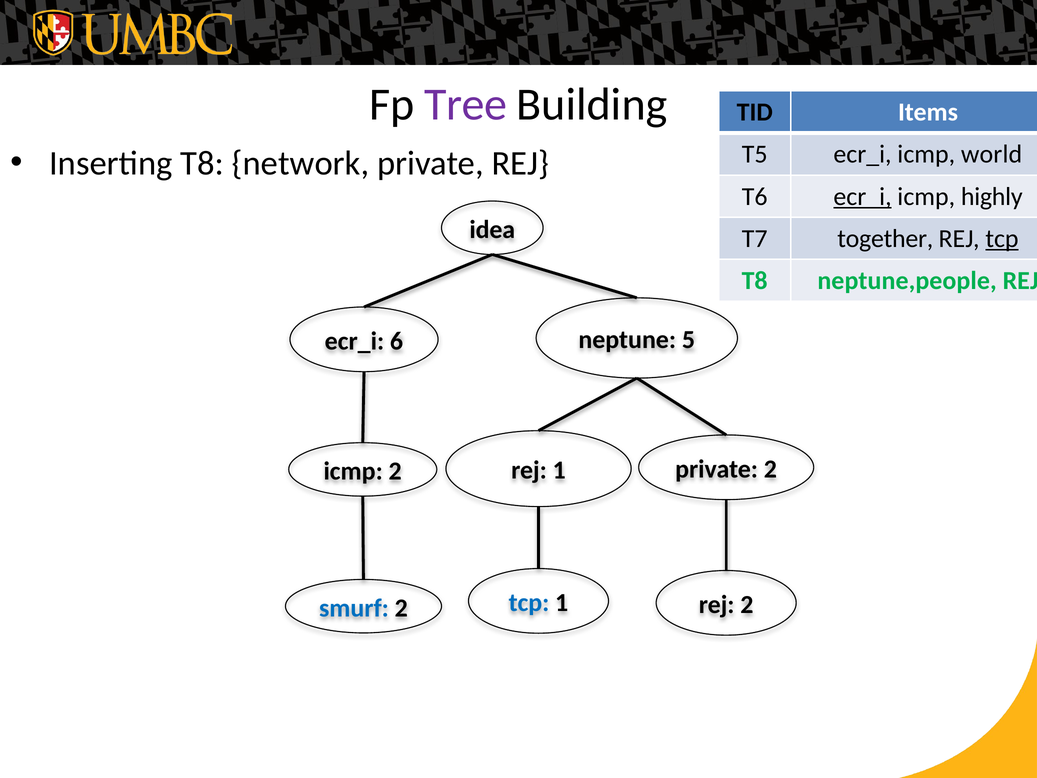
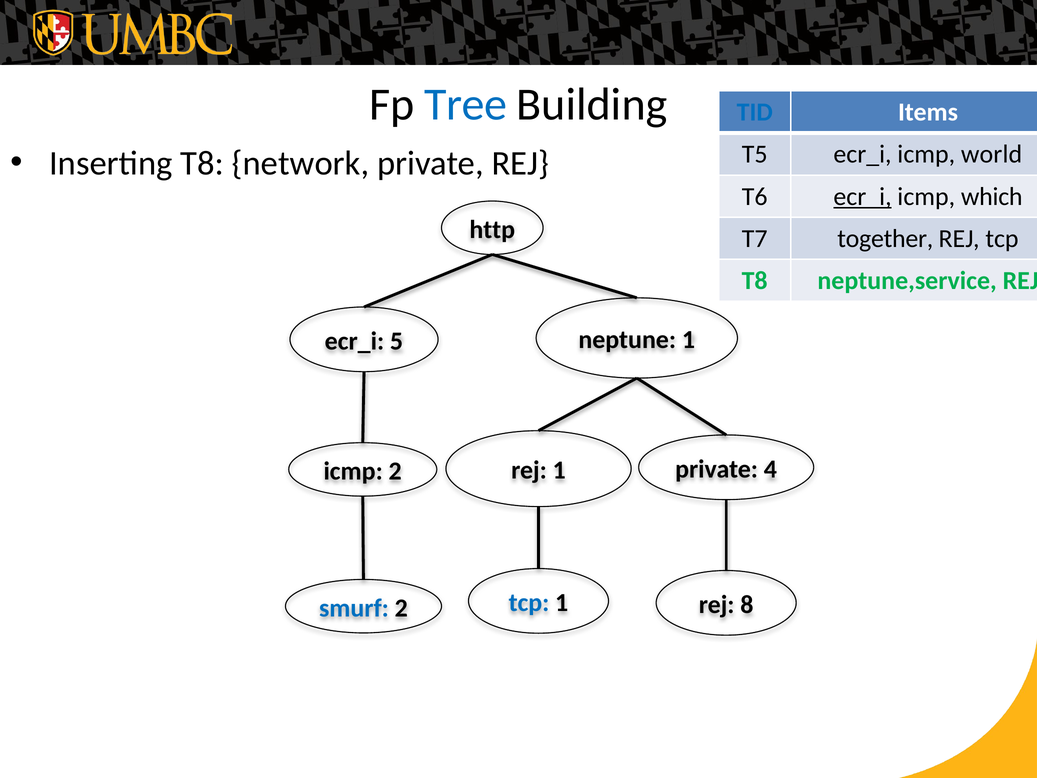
Tree colour: purple -> blue
TID colour: black -> blue
highly: highly -> which
idea: idea -> http
tcp at (1002, 238) underline: present -> none
neptune,people: neptune,people -> neptune,service
neptune 5: 5 -> 1
6: 6 -> 5
private 2: 2 -> 4
rej 2: 2 -> 8
